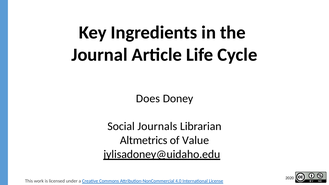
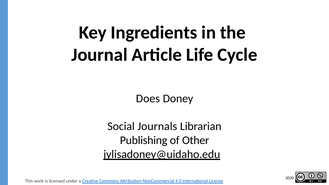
Altmetrics: Altmetrics -> Publishing
Value: Value -> Other
